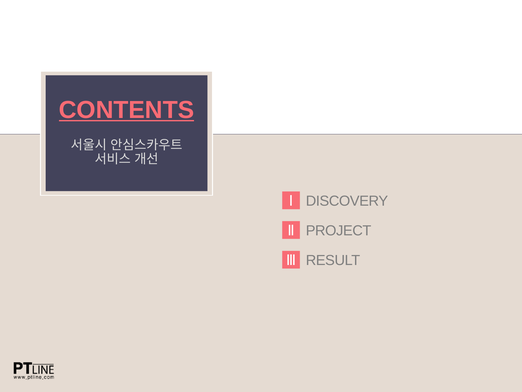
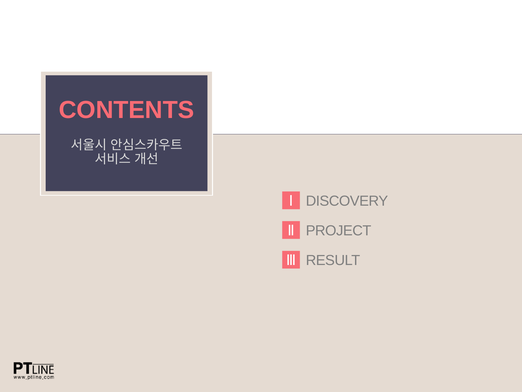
CONTENTS underline: present -> none
